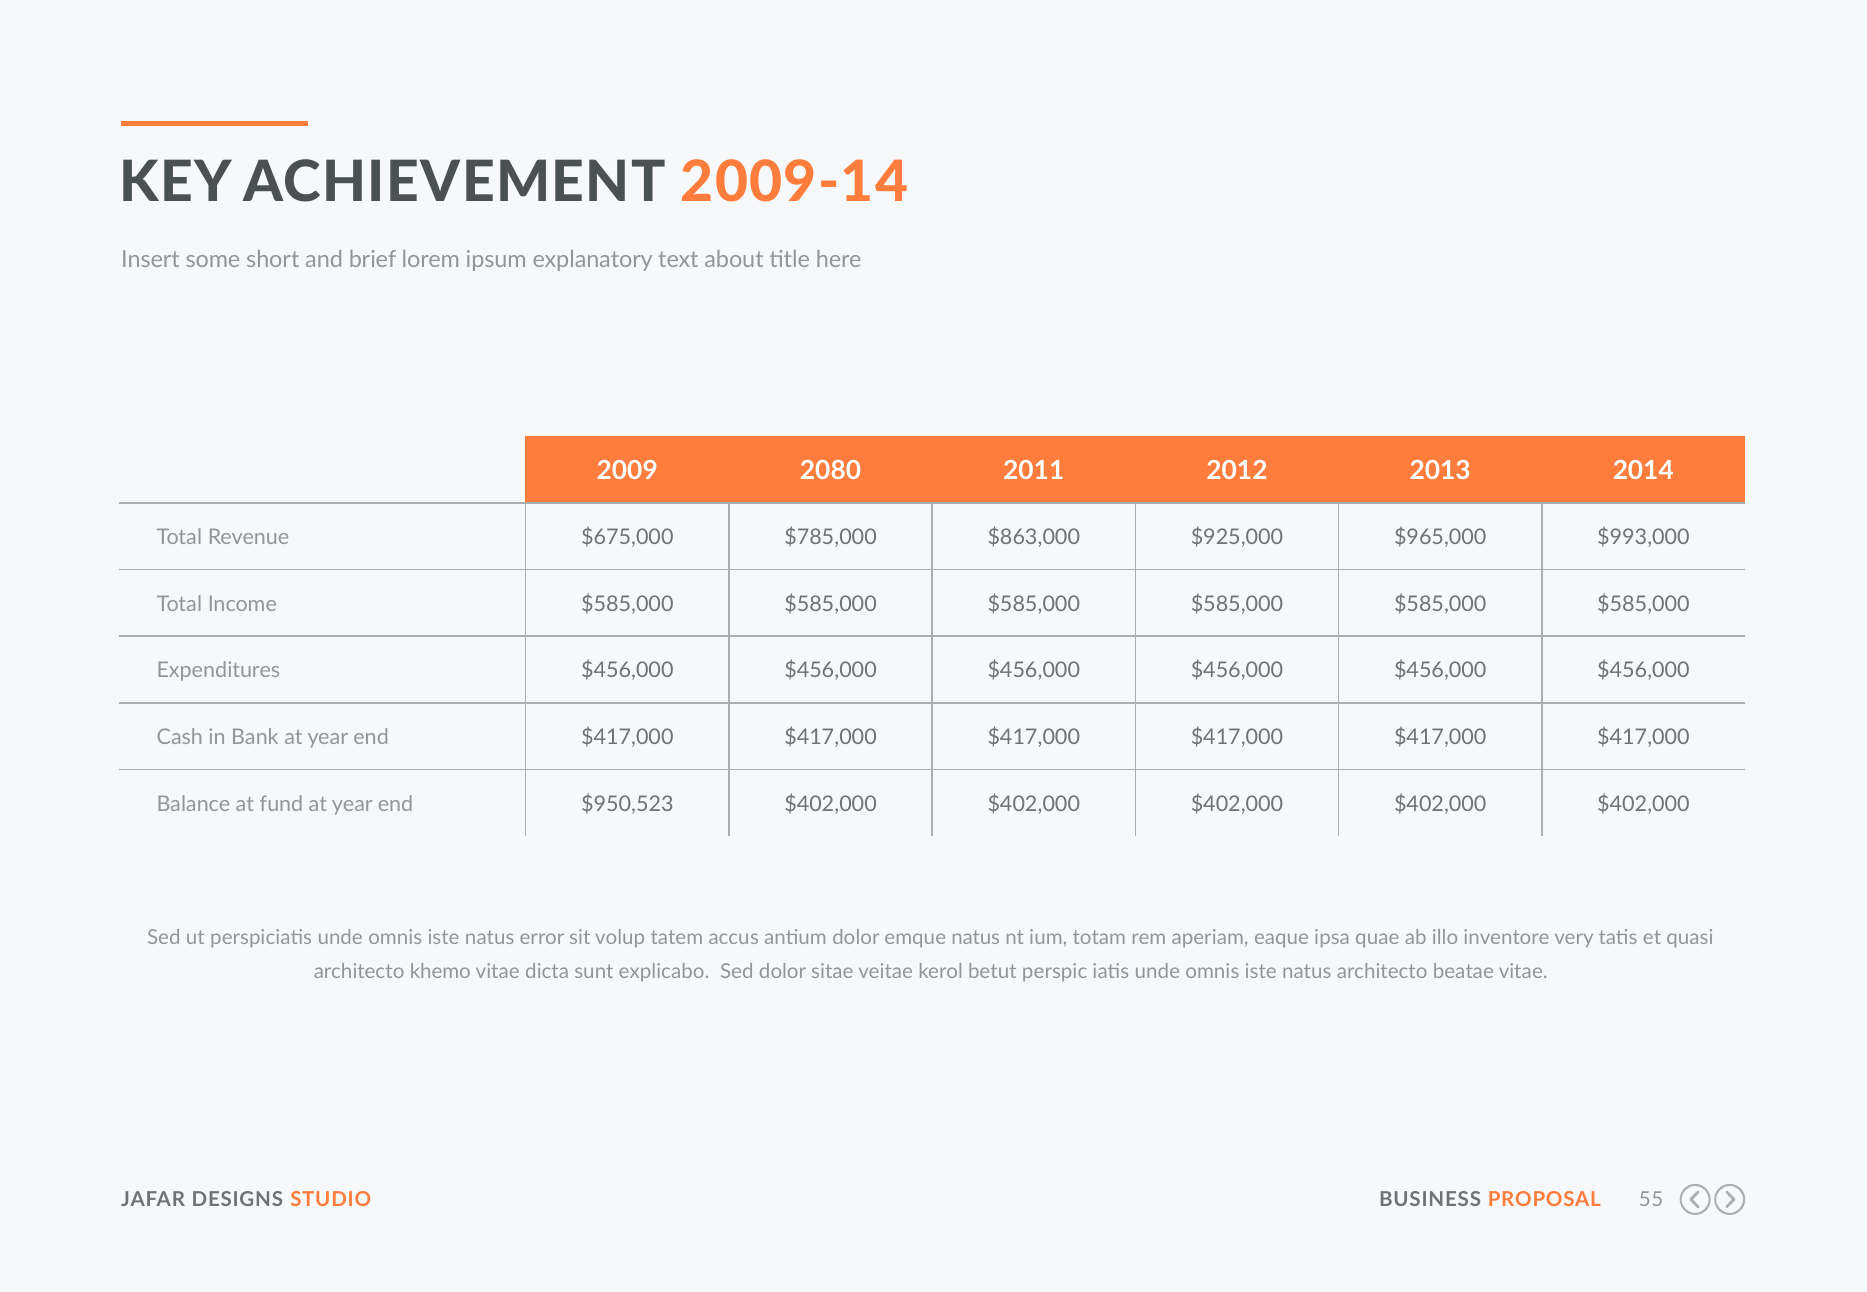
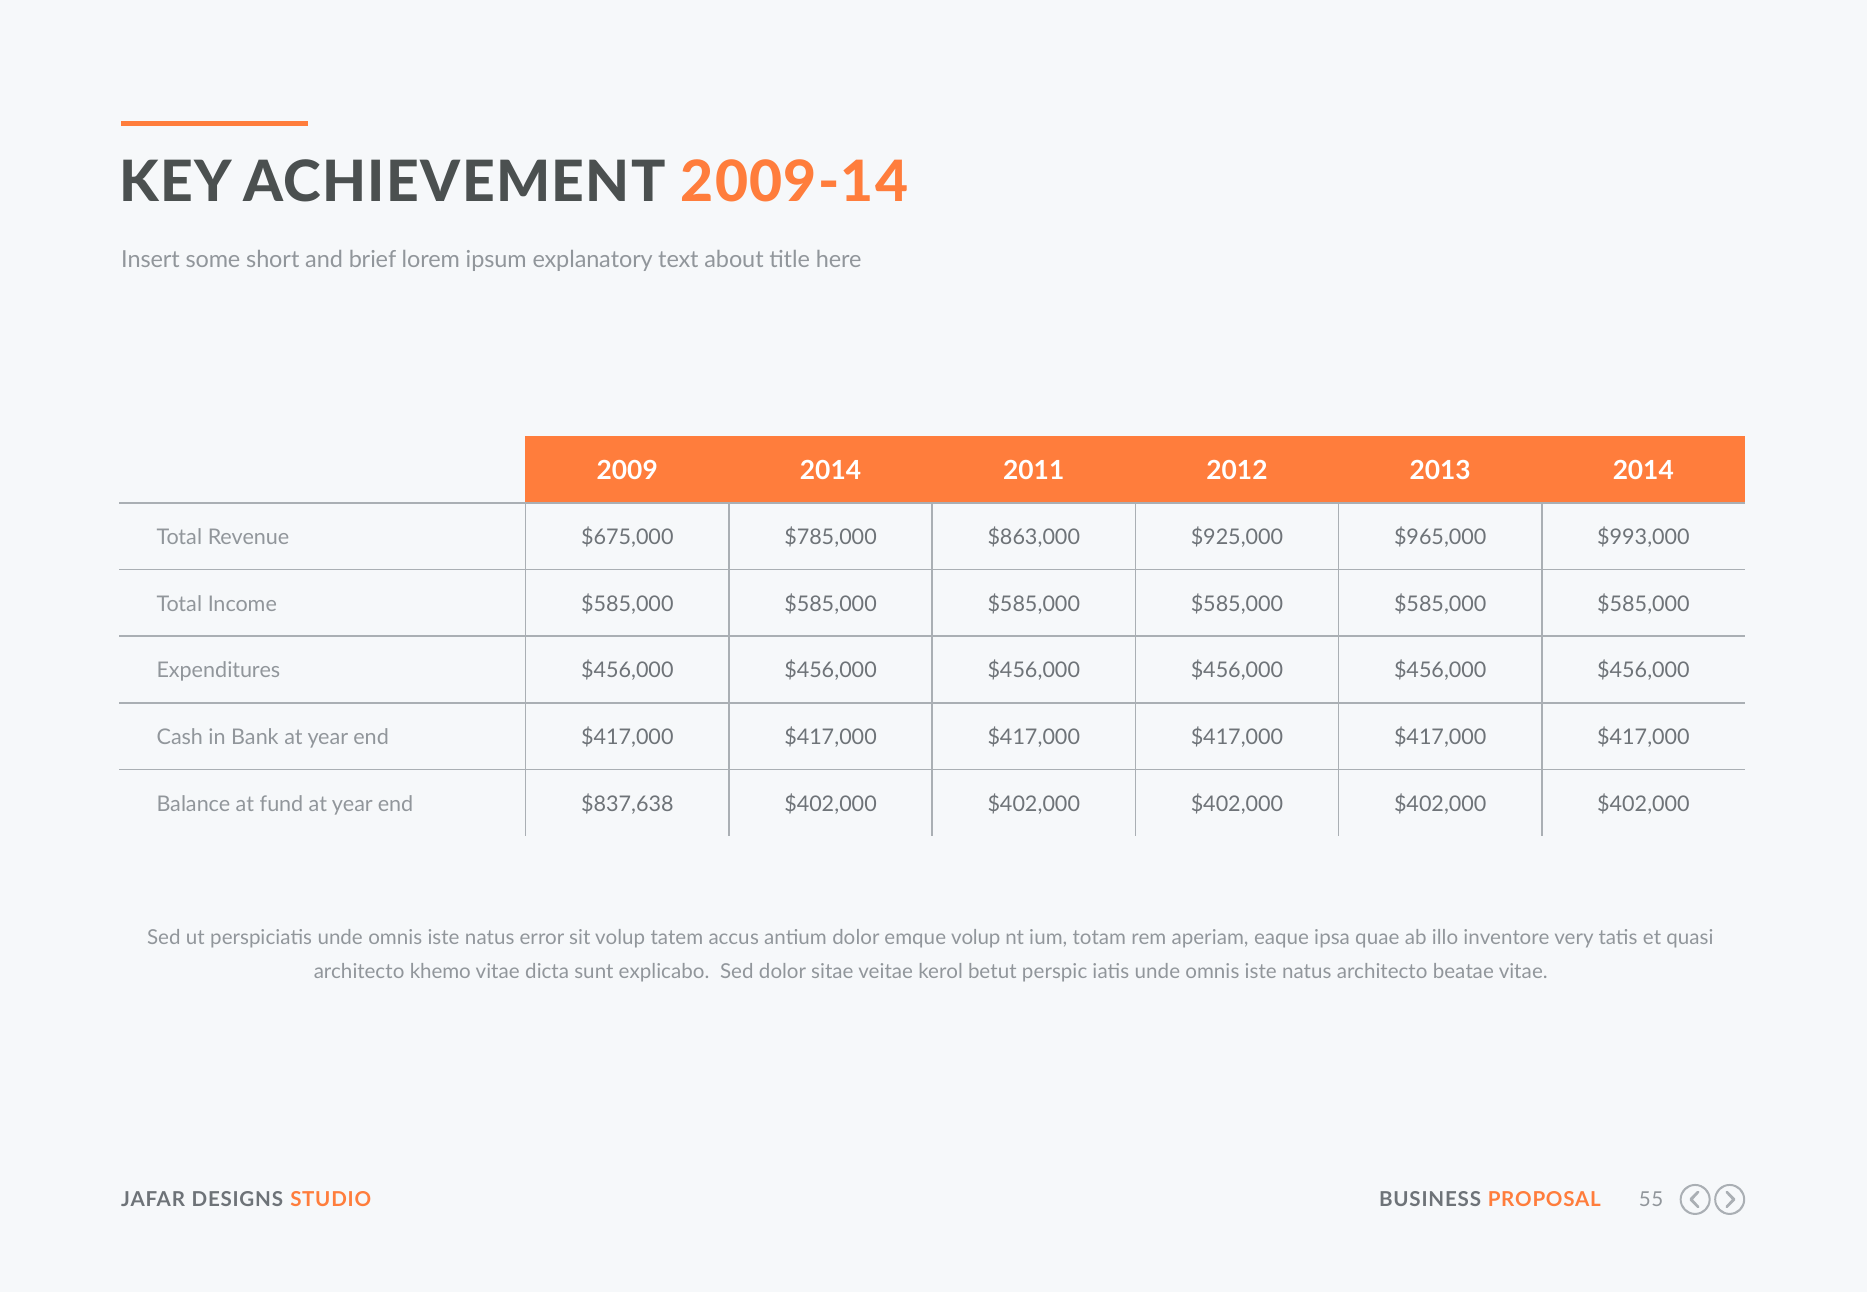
2009 2080: 2080 -> 2014
$950,523: $950,523 -> $837,638
emque natus: natus -> volup
